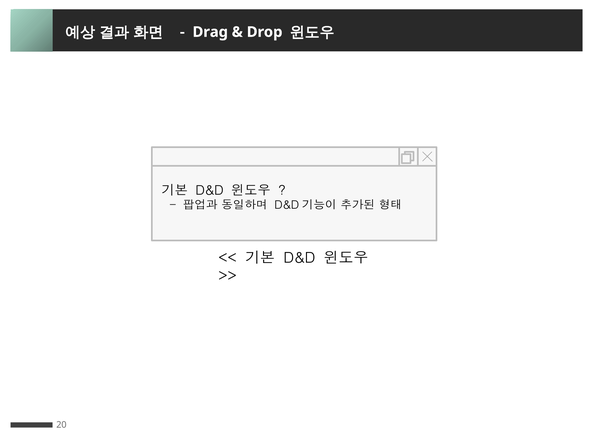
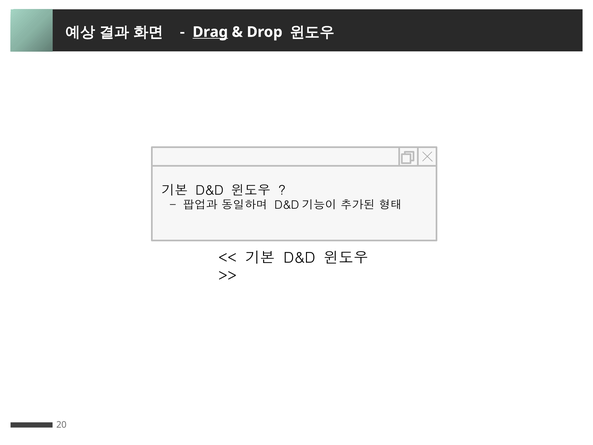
Drag underline: none -> present
